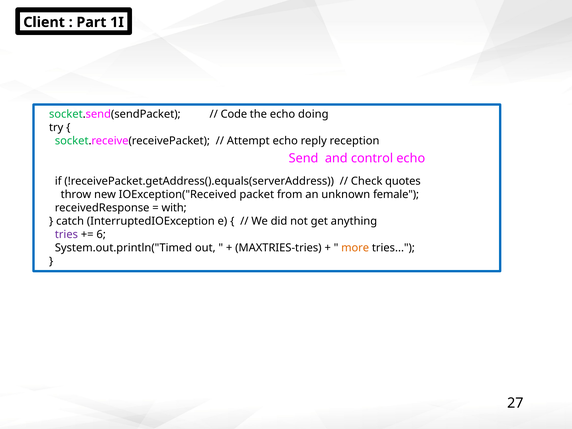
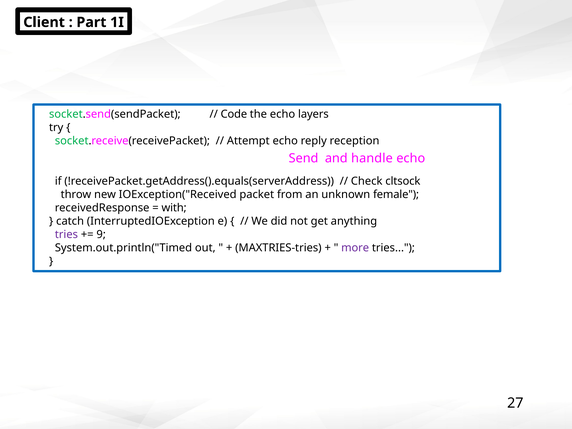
doing: doing -> layers
control: control -> handle
quotes: quotes -> cltsock
6: 6 -> 9
more colour: orange -> purple
